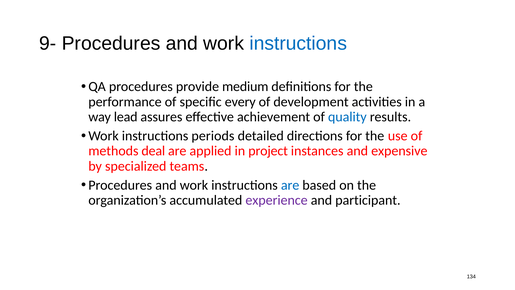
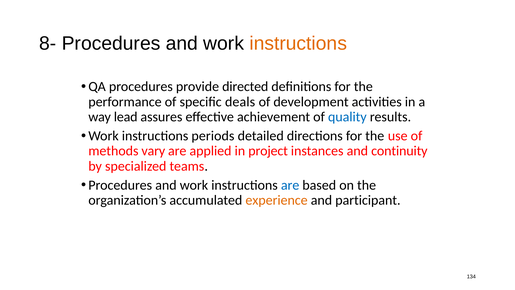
9-: 9- -> 8-
instructions at (298, 43) colour: blue -> orange
medium: medium -> directed
every: every -> deals
deal: deal -> vary
expensive: expensive -> continuity
experience colour: purple -> orange
